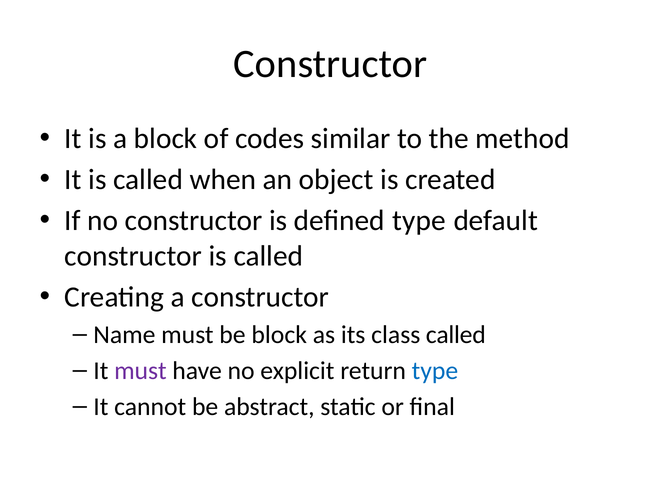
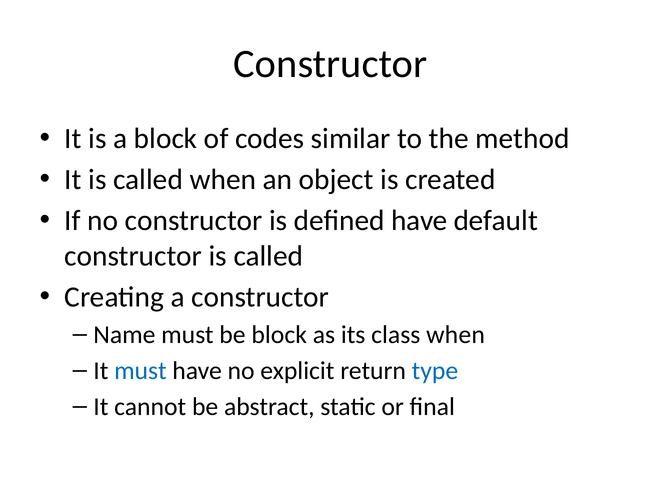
defined type: type -> have
class called: called -> when
must at (140, 371) colour: purple -> blue
